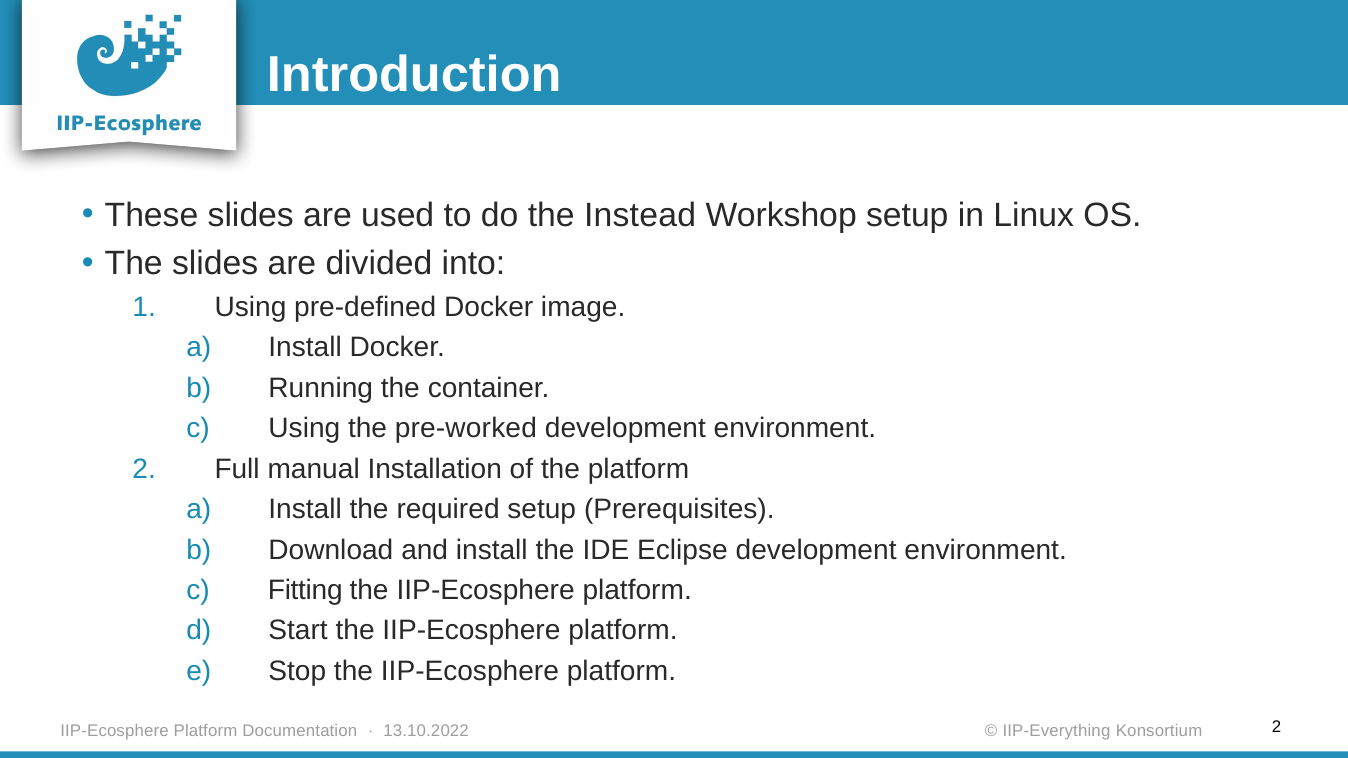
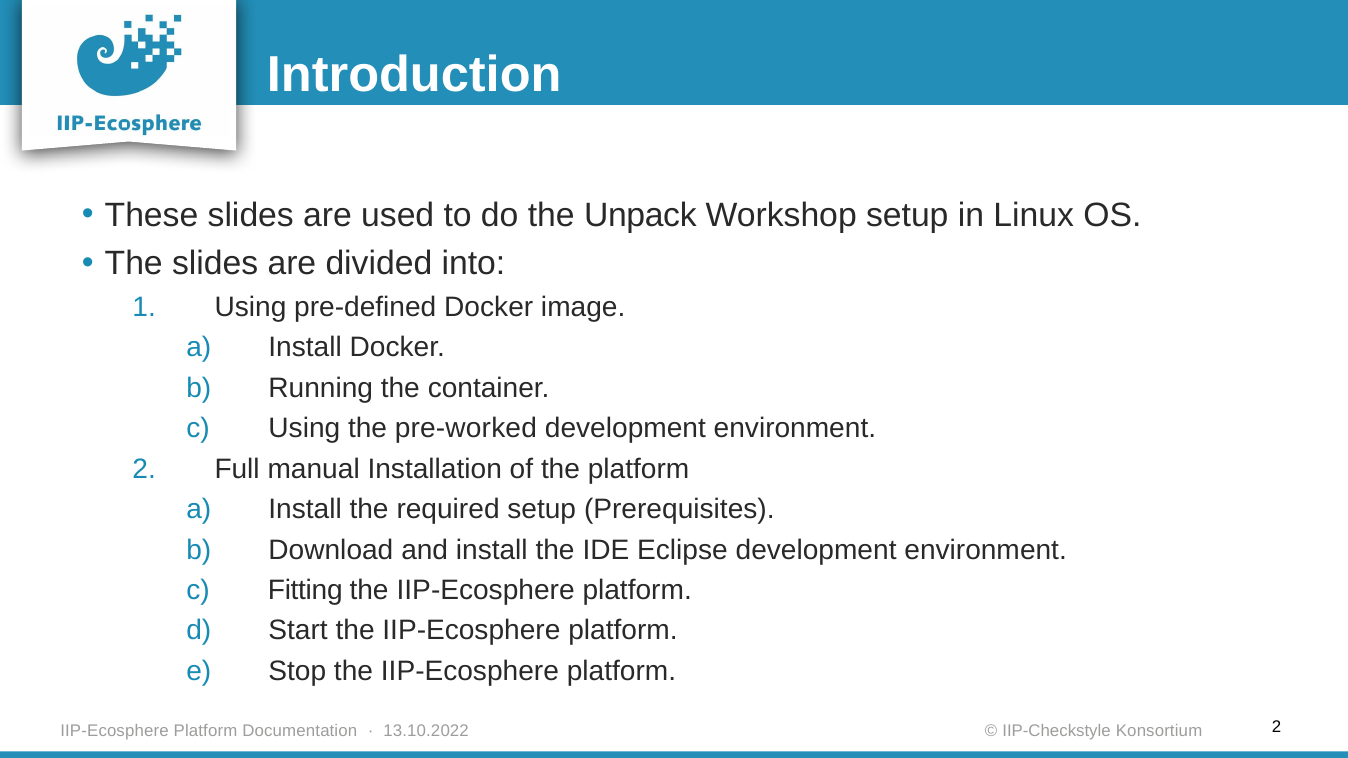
Instead: Instead -> Unpack
IIP-Everything: IIP-Everything -> IIP-Checkstyle
